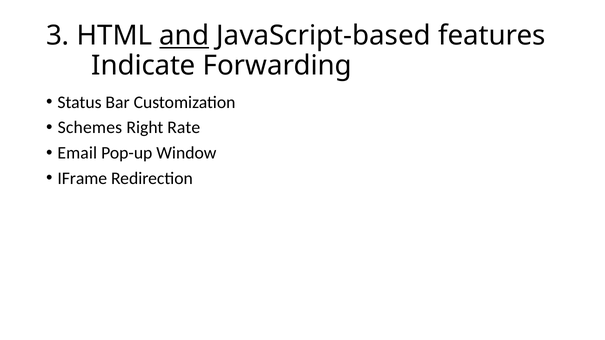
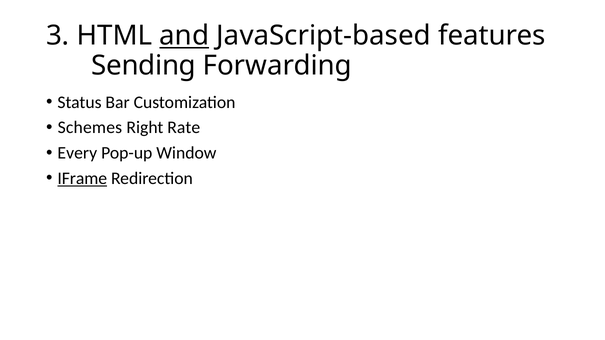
Indicate: Indicate -> Sending
Email: Email -> Every
IFrame underline: none -> present
